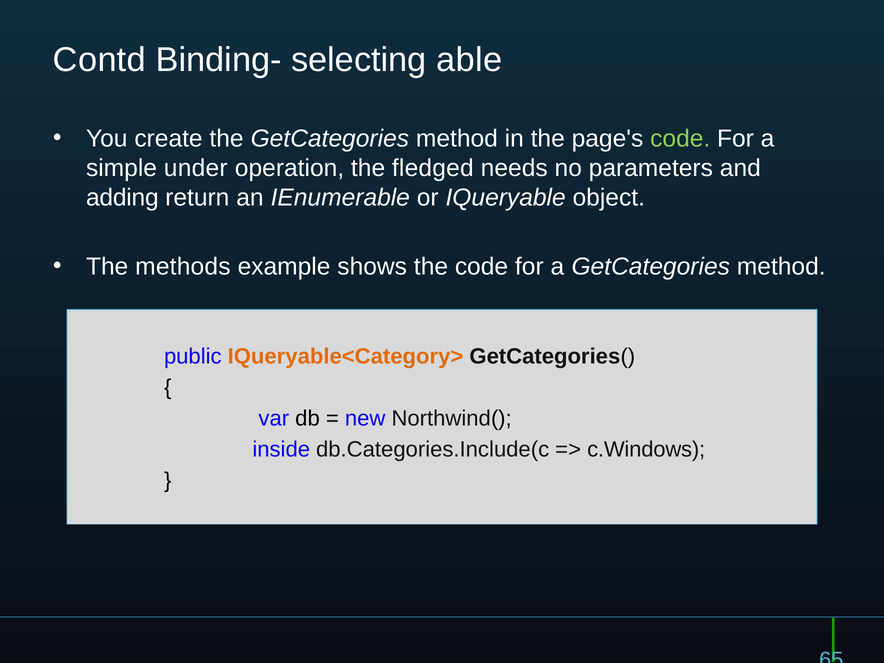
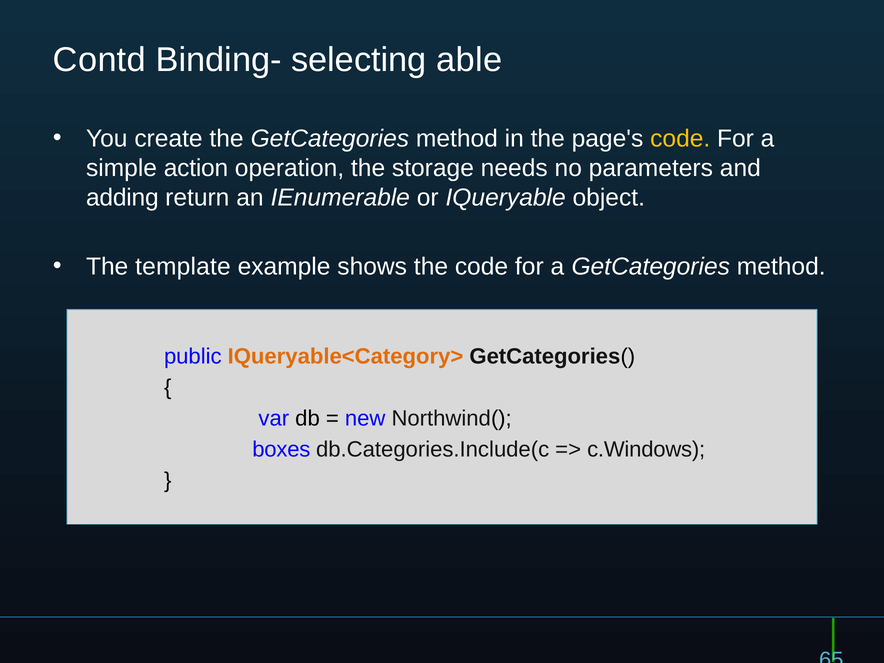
code at (680, 139) colour: light green -> yellow
under: under -> action
fledged: fledged -> storage
methods: methods -> template
inside: inside -> boxes
